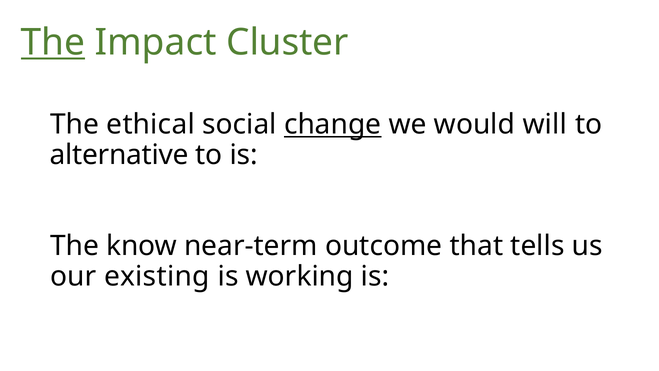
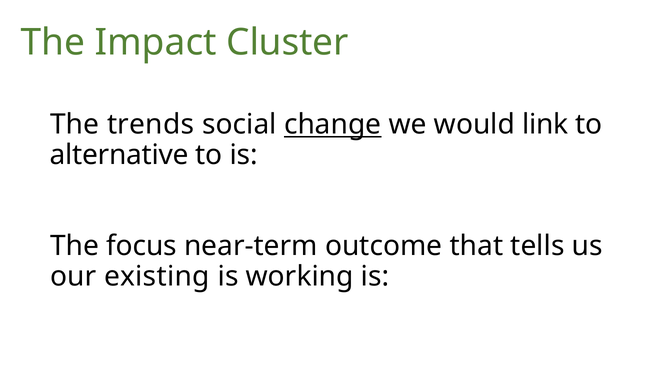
The at (53, 42) underline: present -> none
ethical: ethical -> trends
will: will -> link
know: know -> focus
